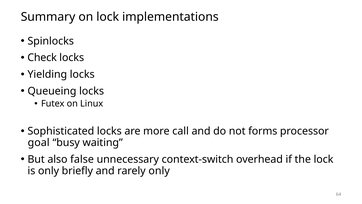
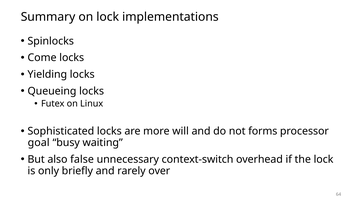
Check: Check -> Come
call: call -> will
rarely only: only -> over
